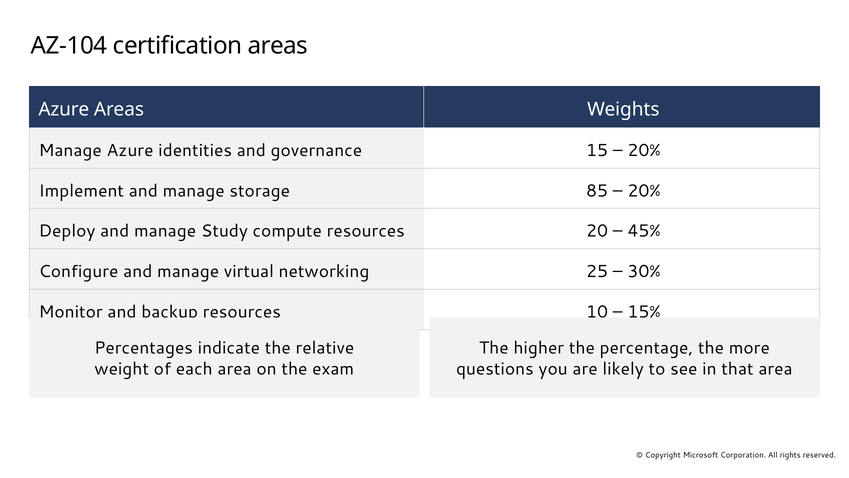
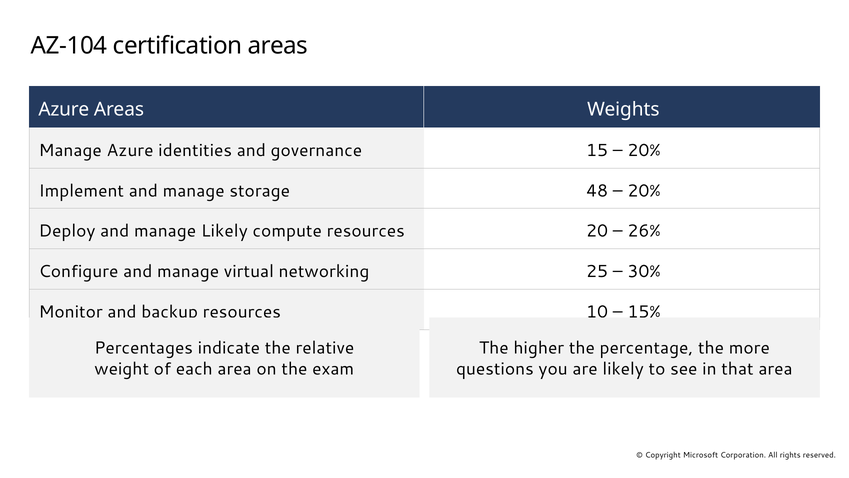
85: 85 -> 48
manage Study: Study -> Likely
45%: 45% -> 26%
